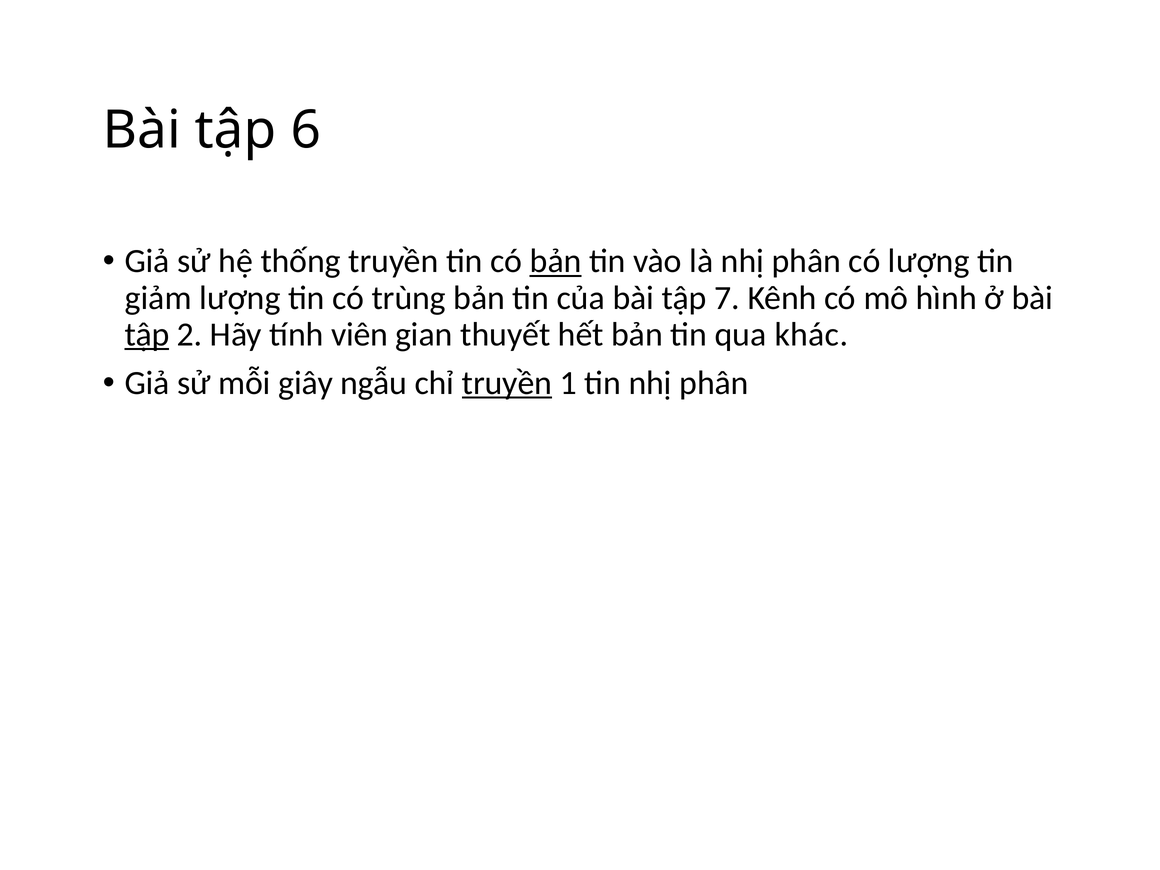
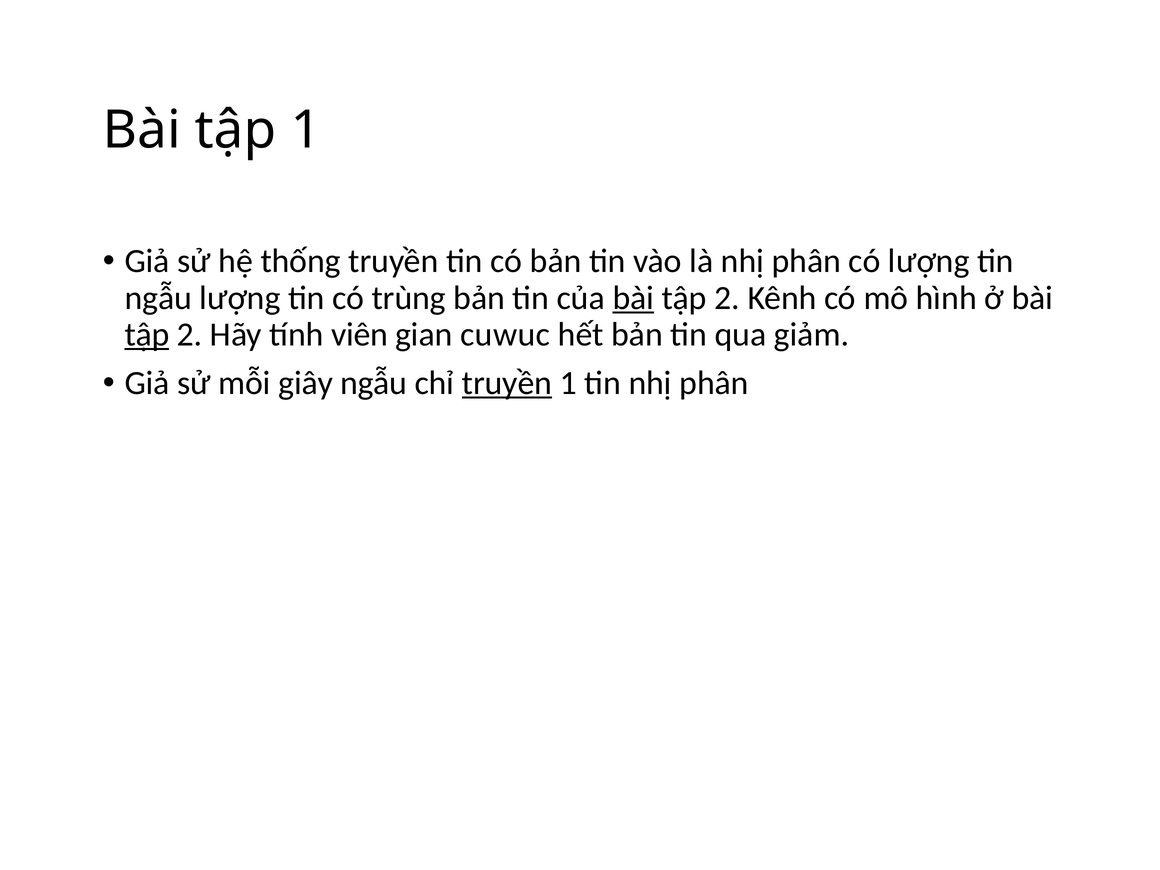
tập 6: 6 -> 1
bản at (556, 261) underline: present -> none
giảm at (158, 298): giảm -> ngẫu
bài at (633, 298) underline: none -> present
7 at (727, 298): 7 -> 2
thuyết: thuyết -> cuwuc
khác: khác -> giảm
